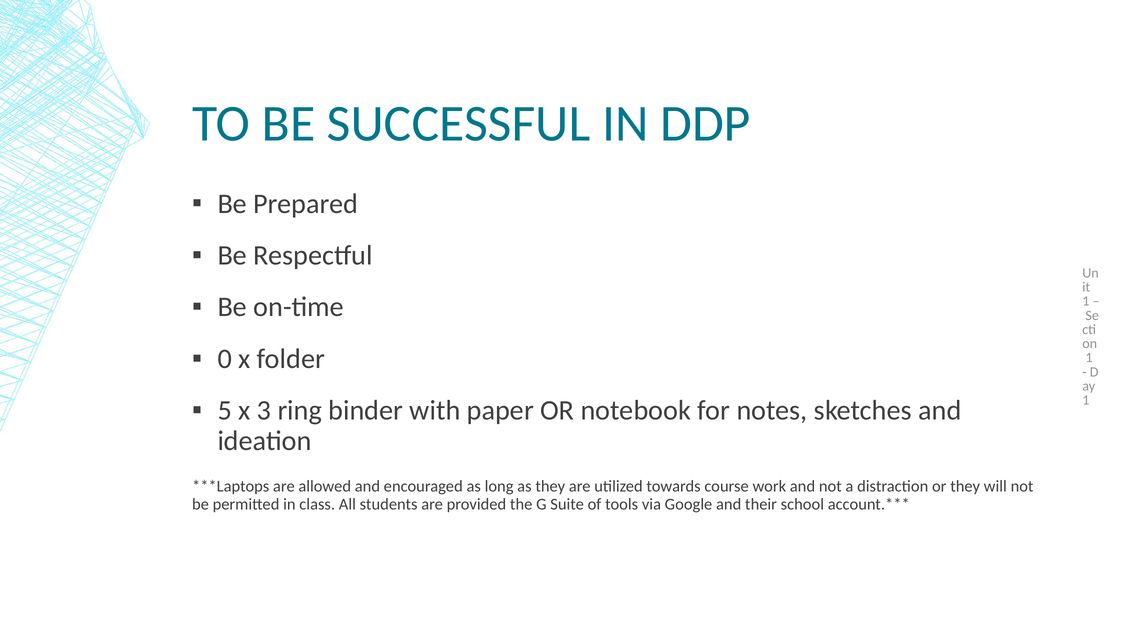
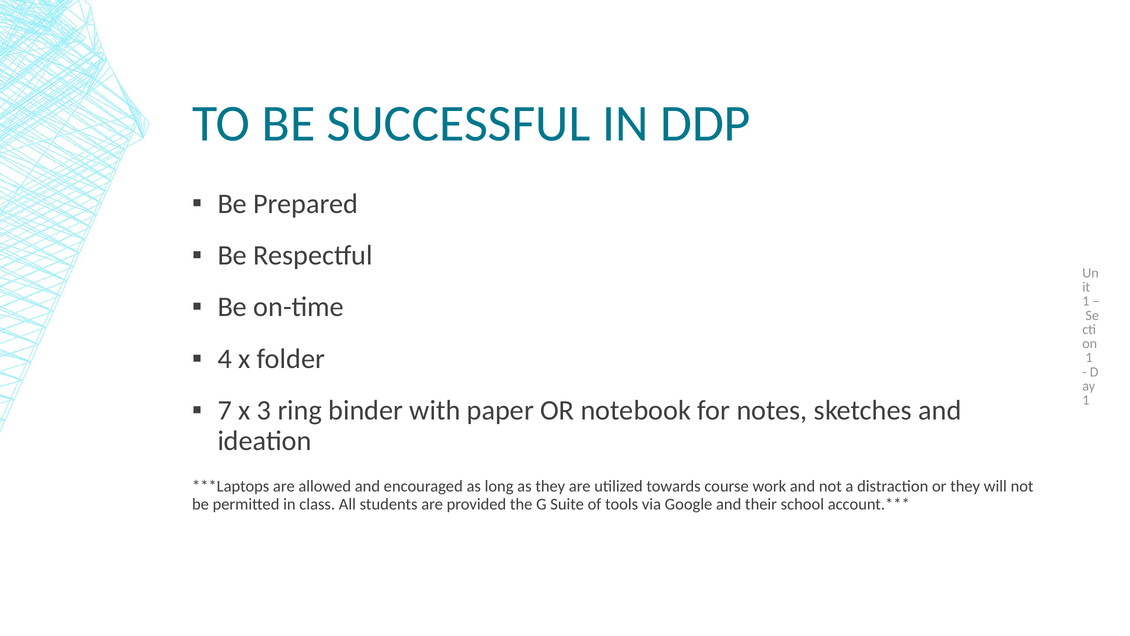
0: 0 -> 4
5: 5 -> 7
